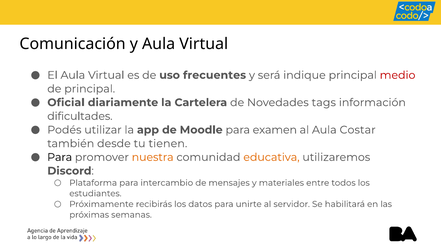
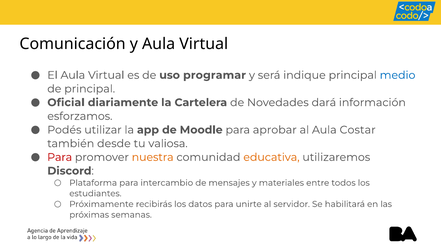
frecuentes: frecuentes -> programar
medio colour: red -> blue
tags: tags -> dará
dificultades: dificultades -> esforzamos
examen: examen -> aprobar
tienen: tienen -> valiosa
Para at (60, 157) colour: black -> red
